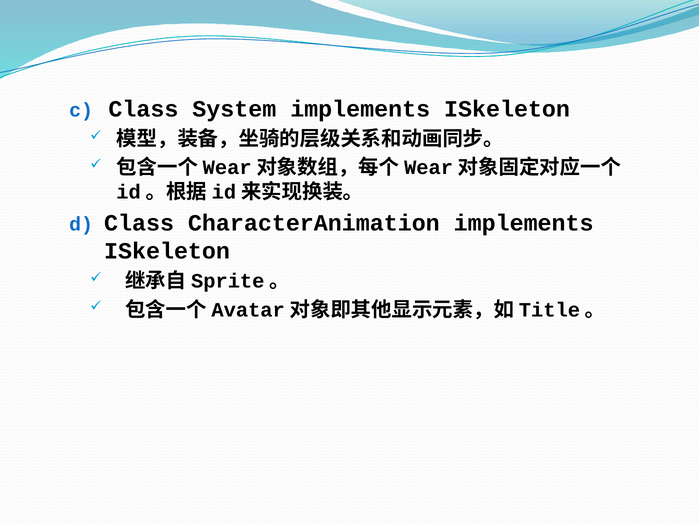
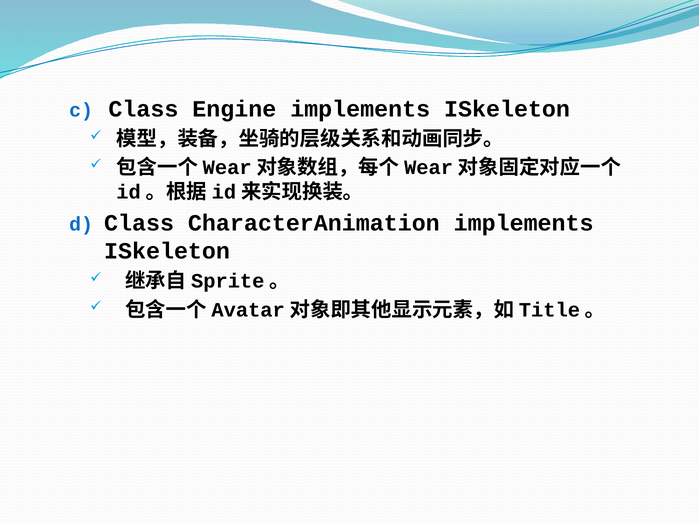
System: System -> Engine
